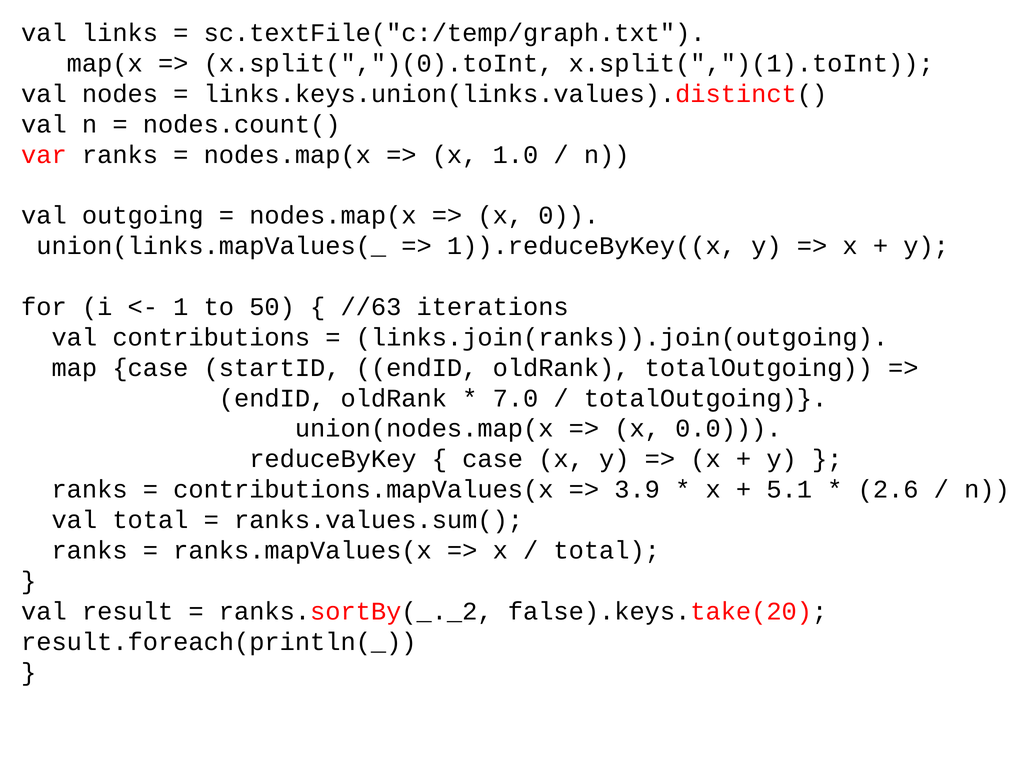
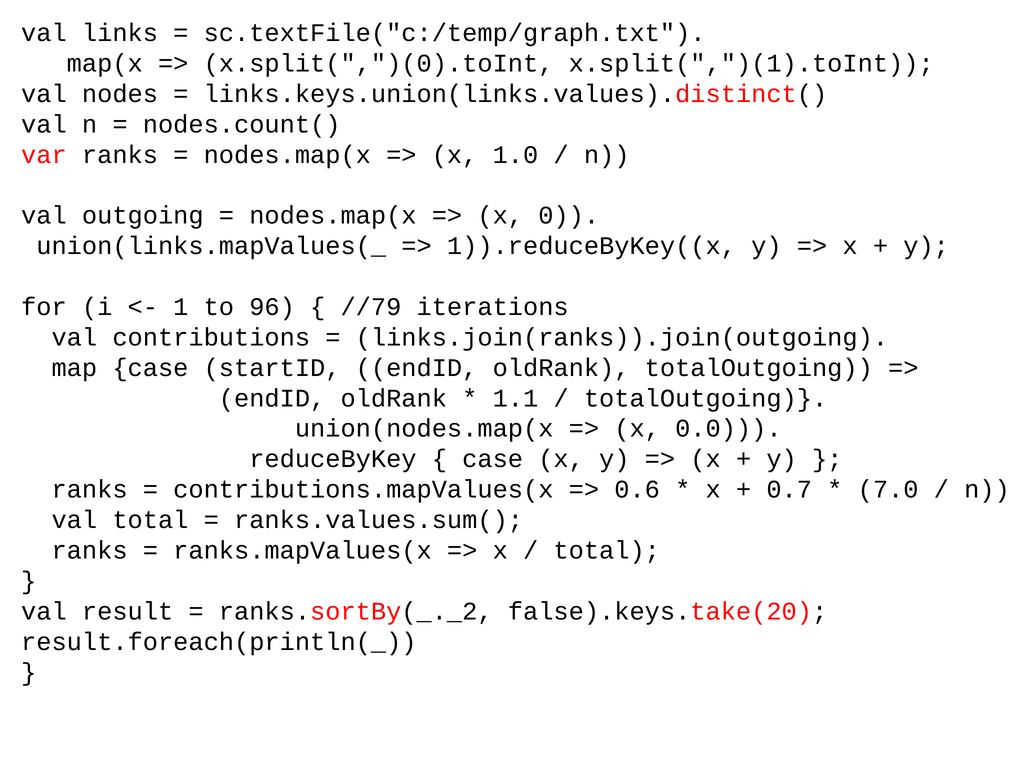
50: 50 -> 96
//63: //63 -> //79
7.0: 7.0 -> 1.1
3.9: 3.9 -> 0.6
5.1: 5.1 -> 0.7
2.6: 2.6 -> 7.0
